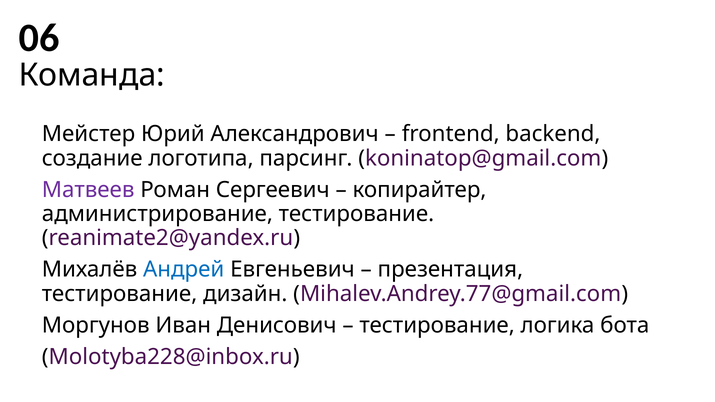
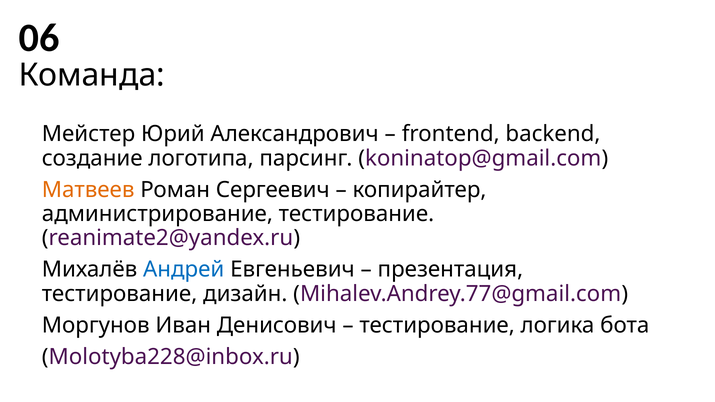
Матвеев colour: purple -> orange
